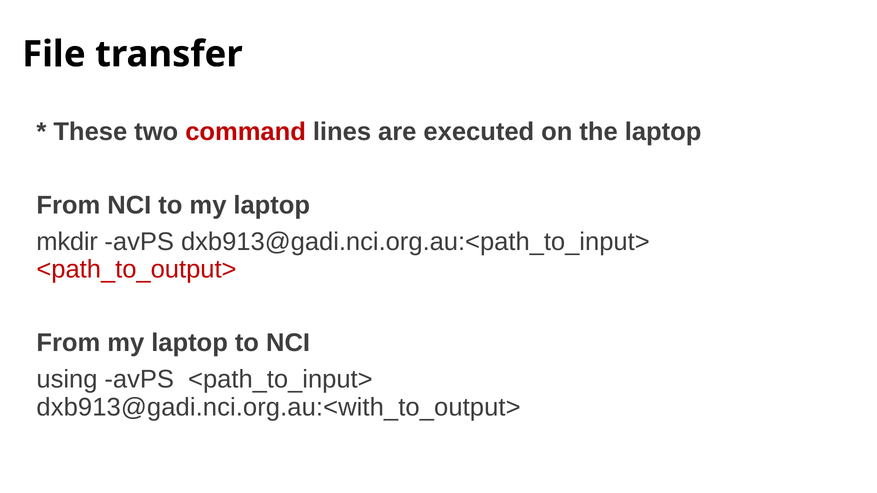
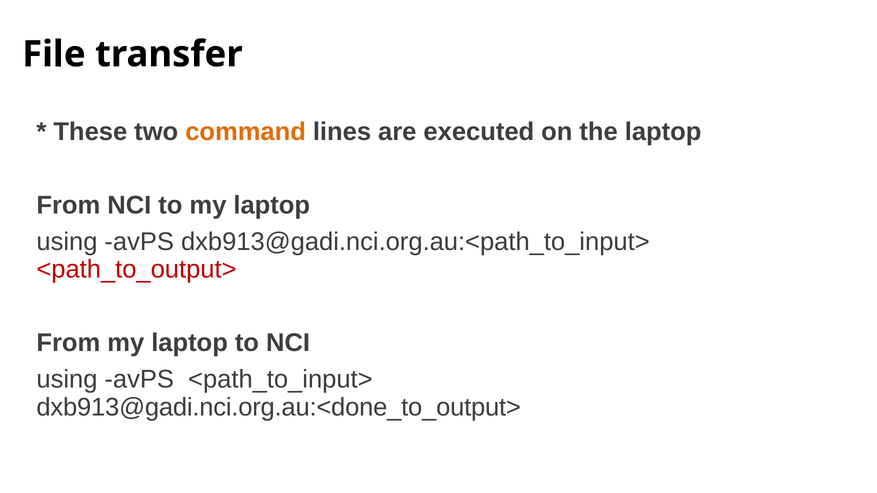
command colour: red -> orange
mkdir at (67, 242): mkdir -> using
dxb913@gadi.nci.org.au:<with_to_output>: dxb913@gadi.nci.org.au:<with_to_output> -> dxb913@gadi.nci.org.au:<done_to_output>
